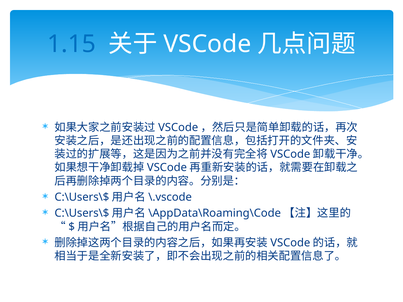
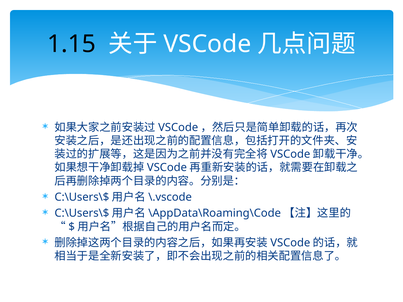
1.15 colour: blue -> black
